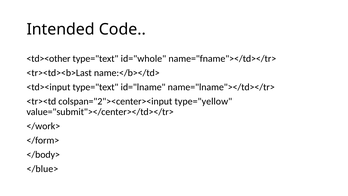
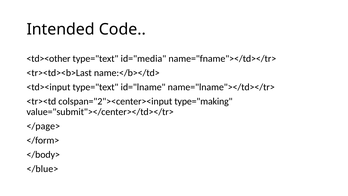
id="whole: id="whole -> id="media
type="yellow: type="yellow -> type="making
</work>: </work> -> </page>
